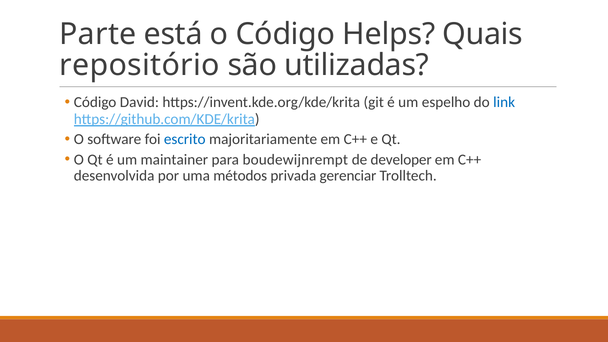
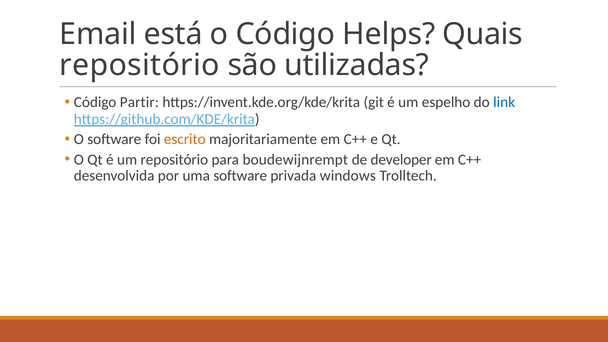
Parte: Parte -> Email
David: David -> Partir
escrito colour: blue -> orange
um maintainer: maintainer -> repositório
uma métodos: métodos -> software
gerenciar: gerenciar -> windows
